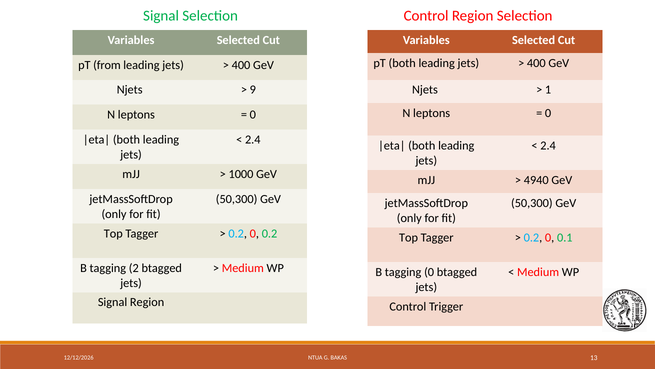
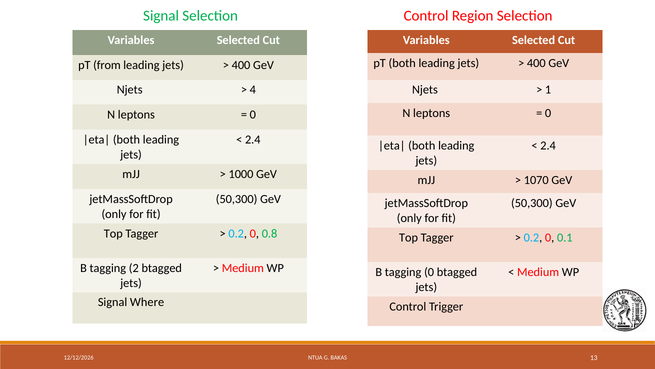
9: 9 -> 4
4940: 4940 -> 1070
0 0.2: 0.2 -> 0.8
Signal Region: Region -> Where
